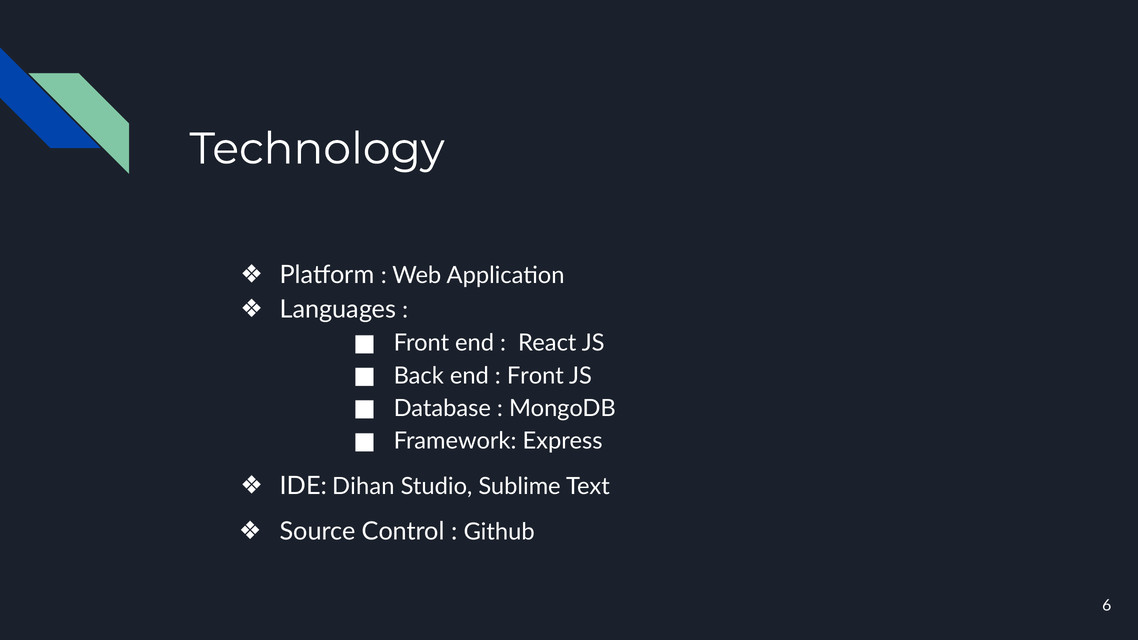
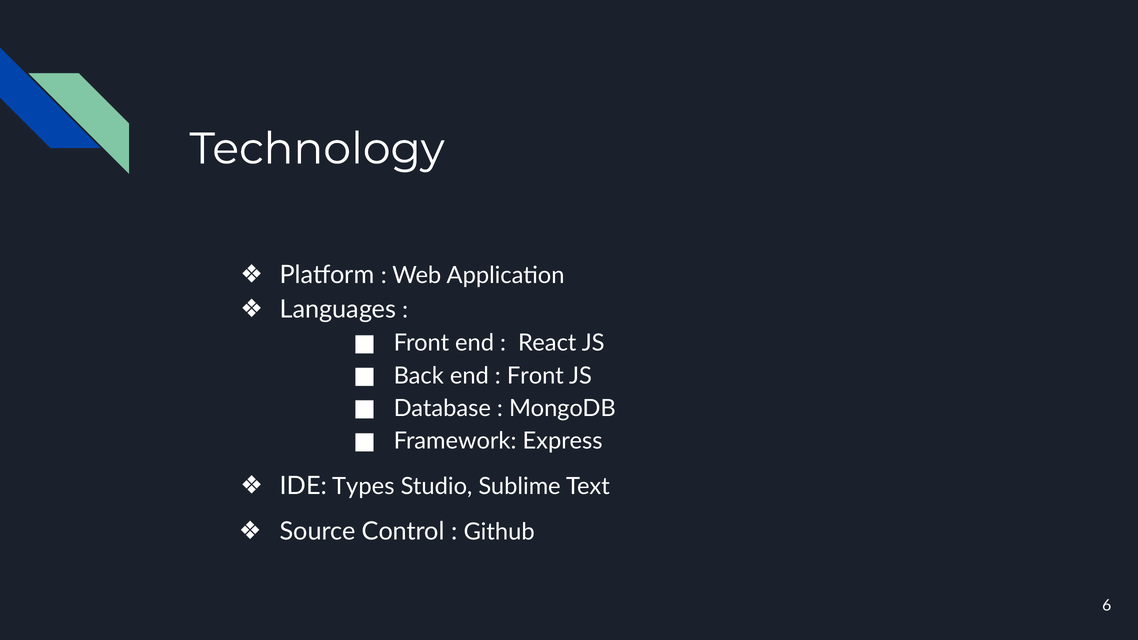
Dihan: Dihan -> Types
